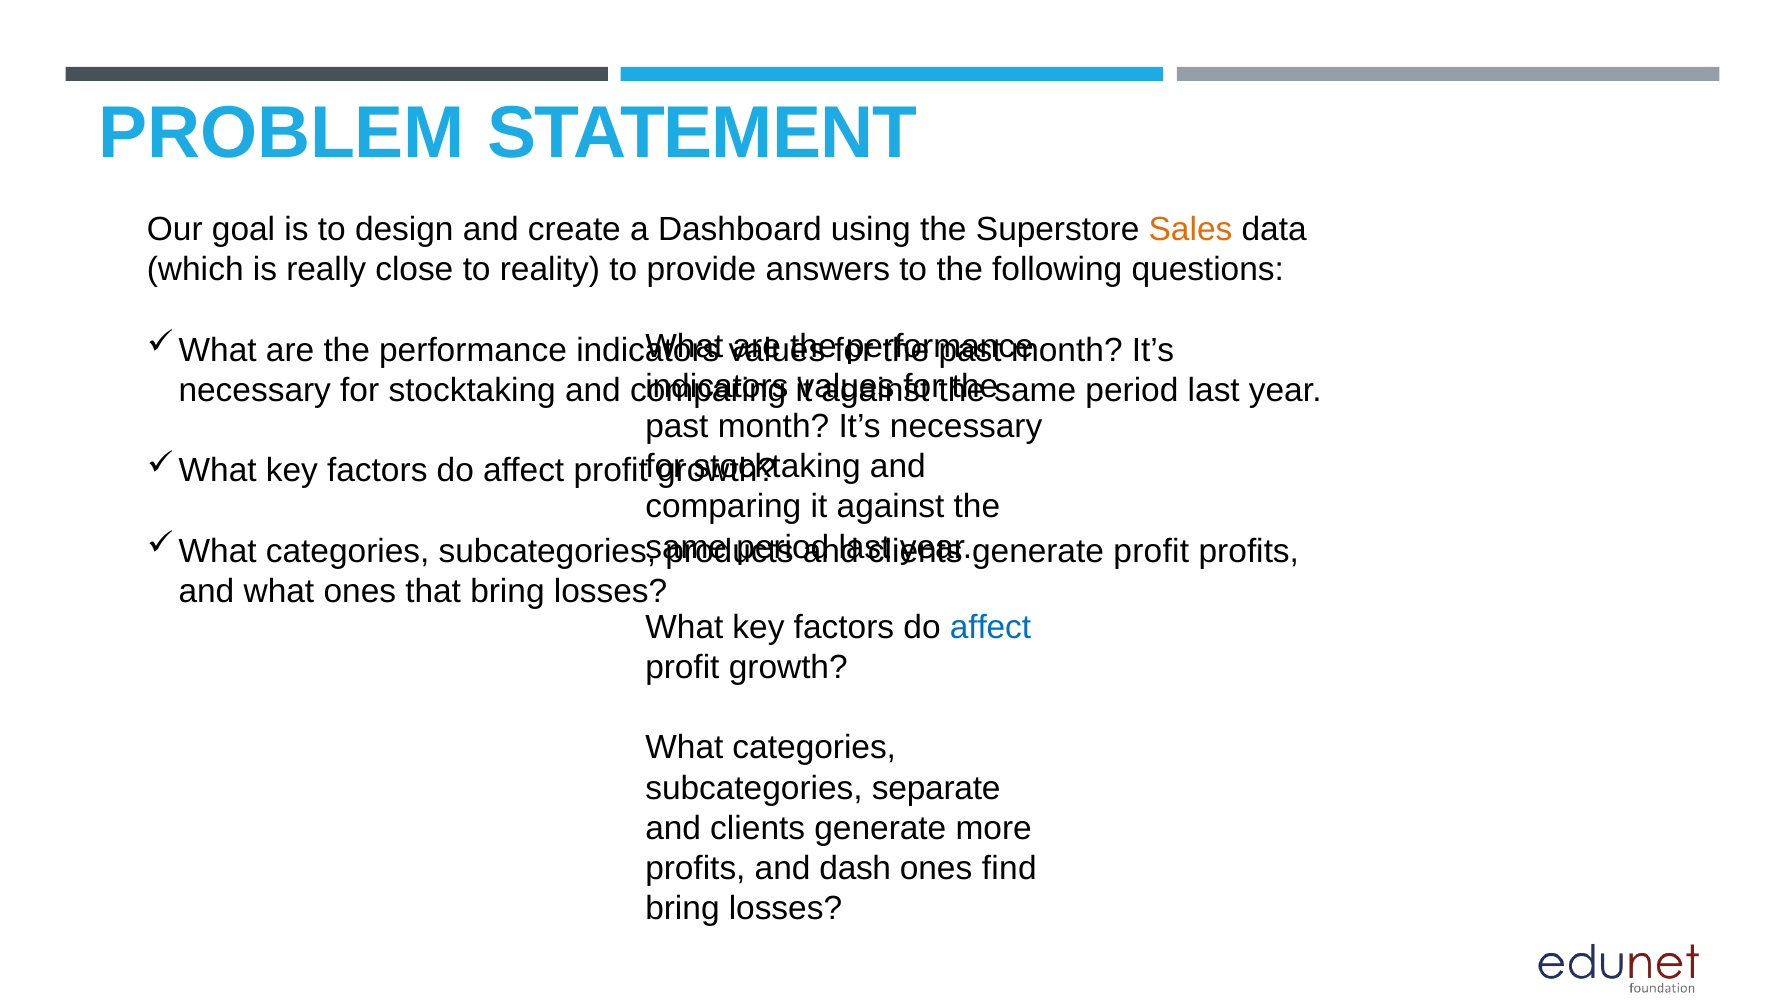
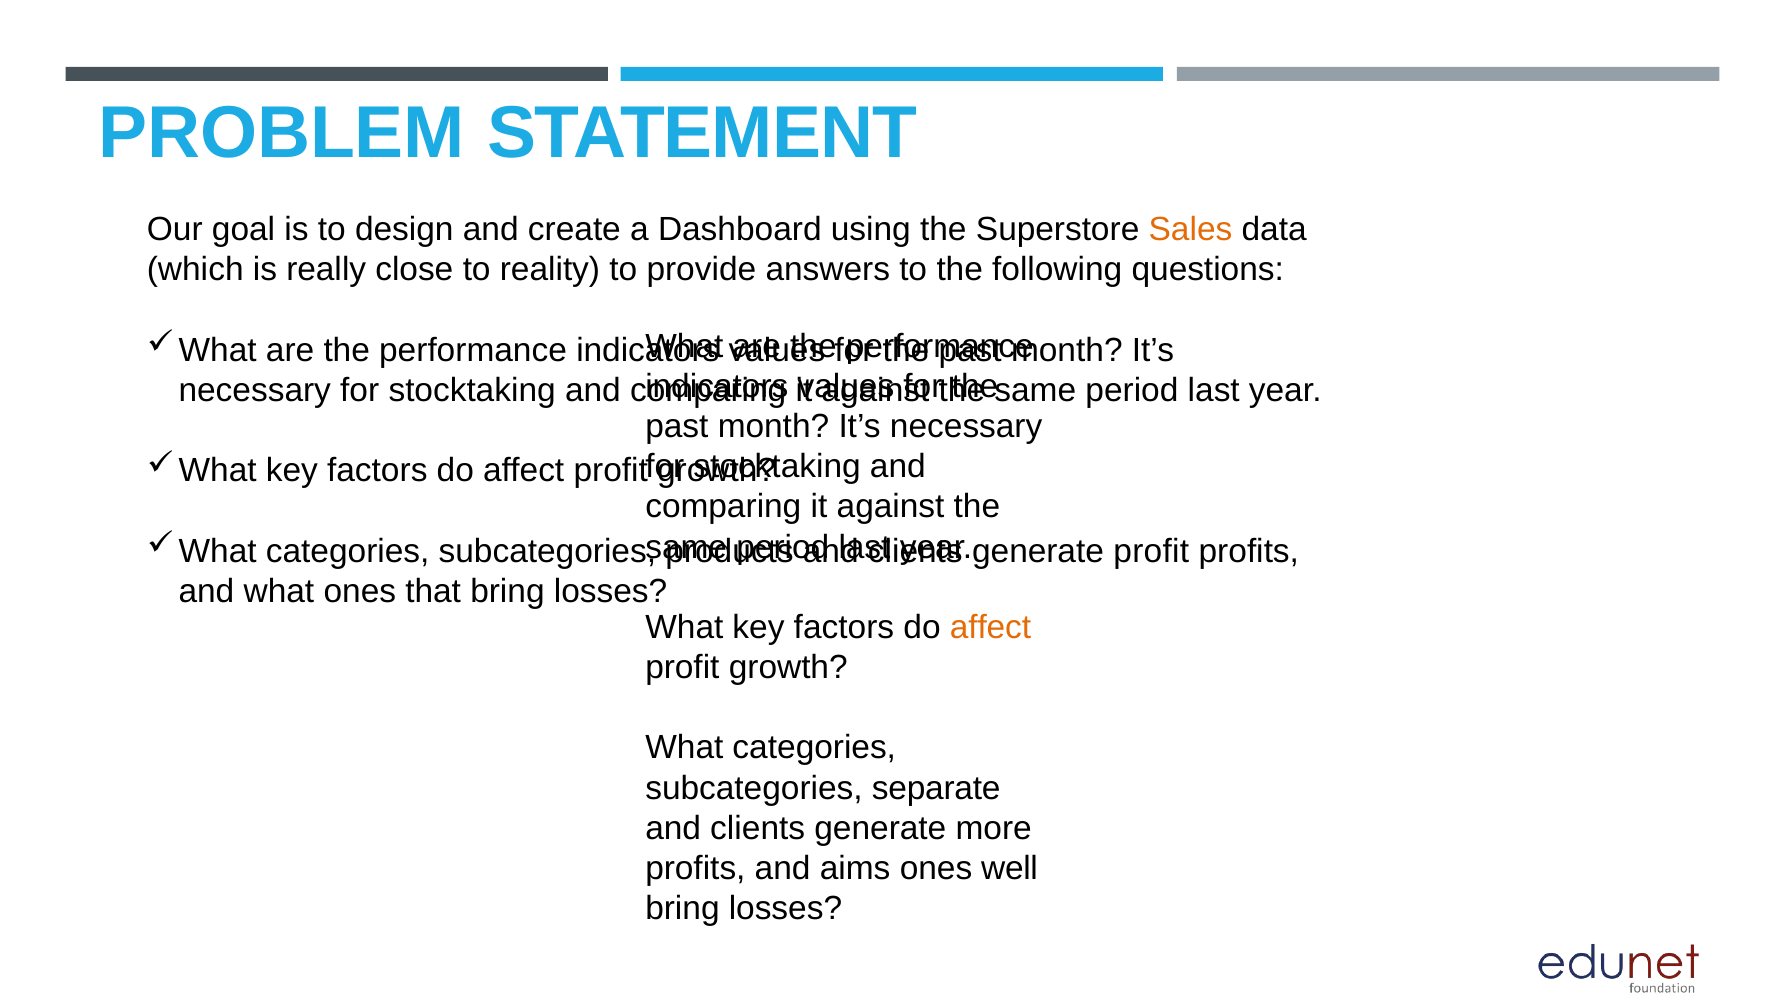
affect at (990, 627) colour: blue -> orange
dash: dash -> aims
find: find -> well
